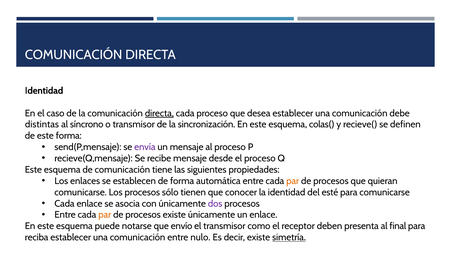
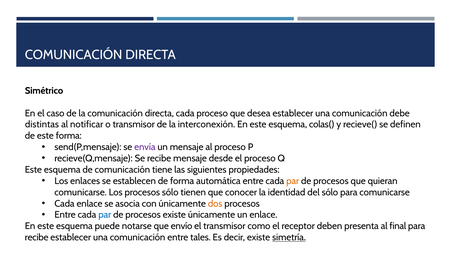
Identidad at (44, 91): Identidad -> Simétrico
directa at (159, 113) underline: present -> none
síncrono: síncrono -> notificar
sincronización: sincronización -> interconexión
del esté: esté -> sólo
dos colour: purple -> orange
par at (105, 215) colour: orange -> blue
reciba at (37, 237): reciba -> recibe
nulo: nulo -> tales
